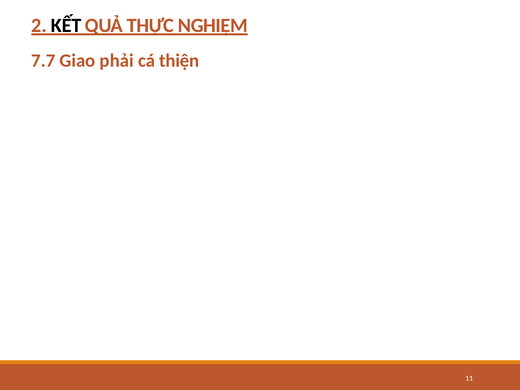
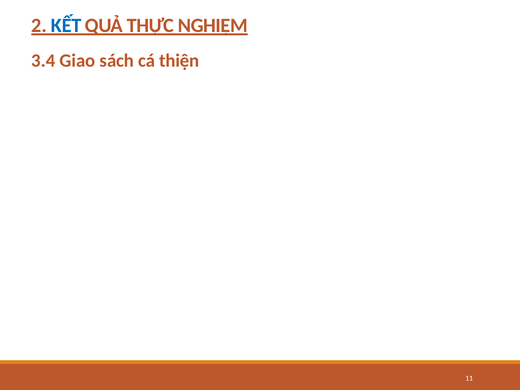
KẾT colour: black -> blue
7.7: 7.7 -> 3.4
phải: phải -> sách
